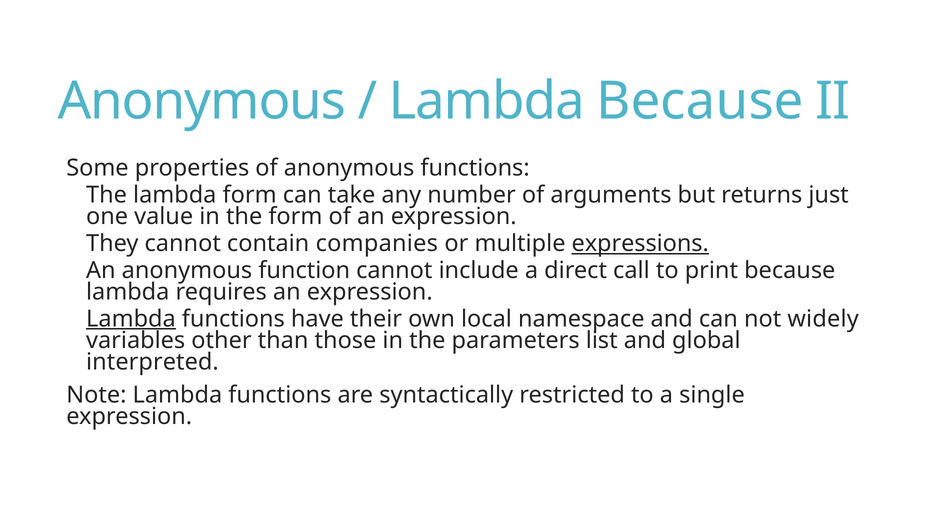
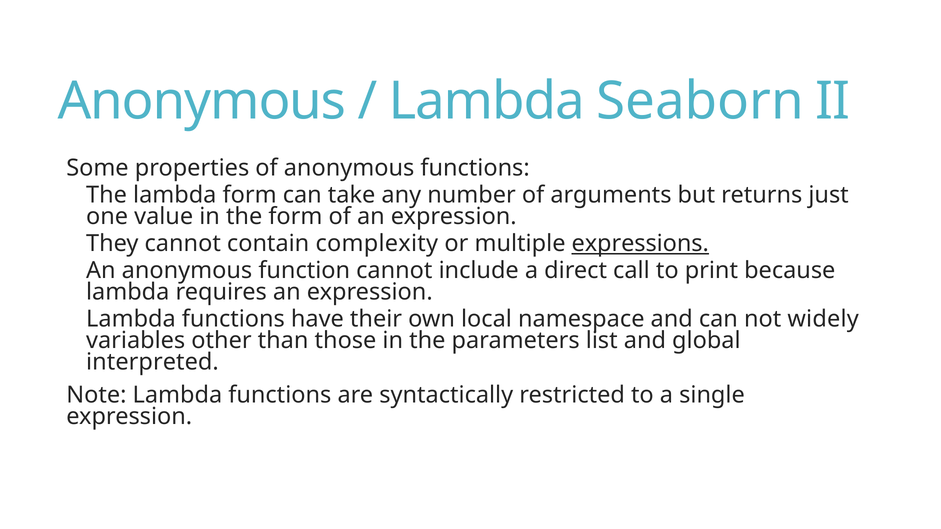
Lambda Because: Because -> Seaborn
companies: companies -> complexity
Lambda at (131, 319) underline: present -> none
